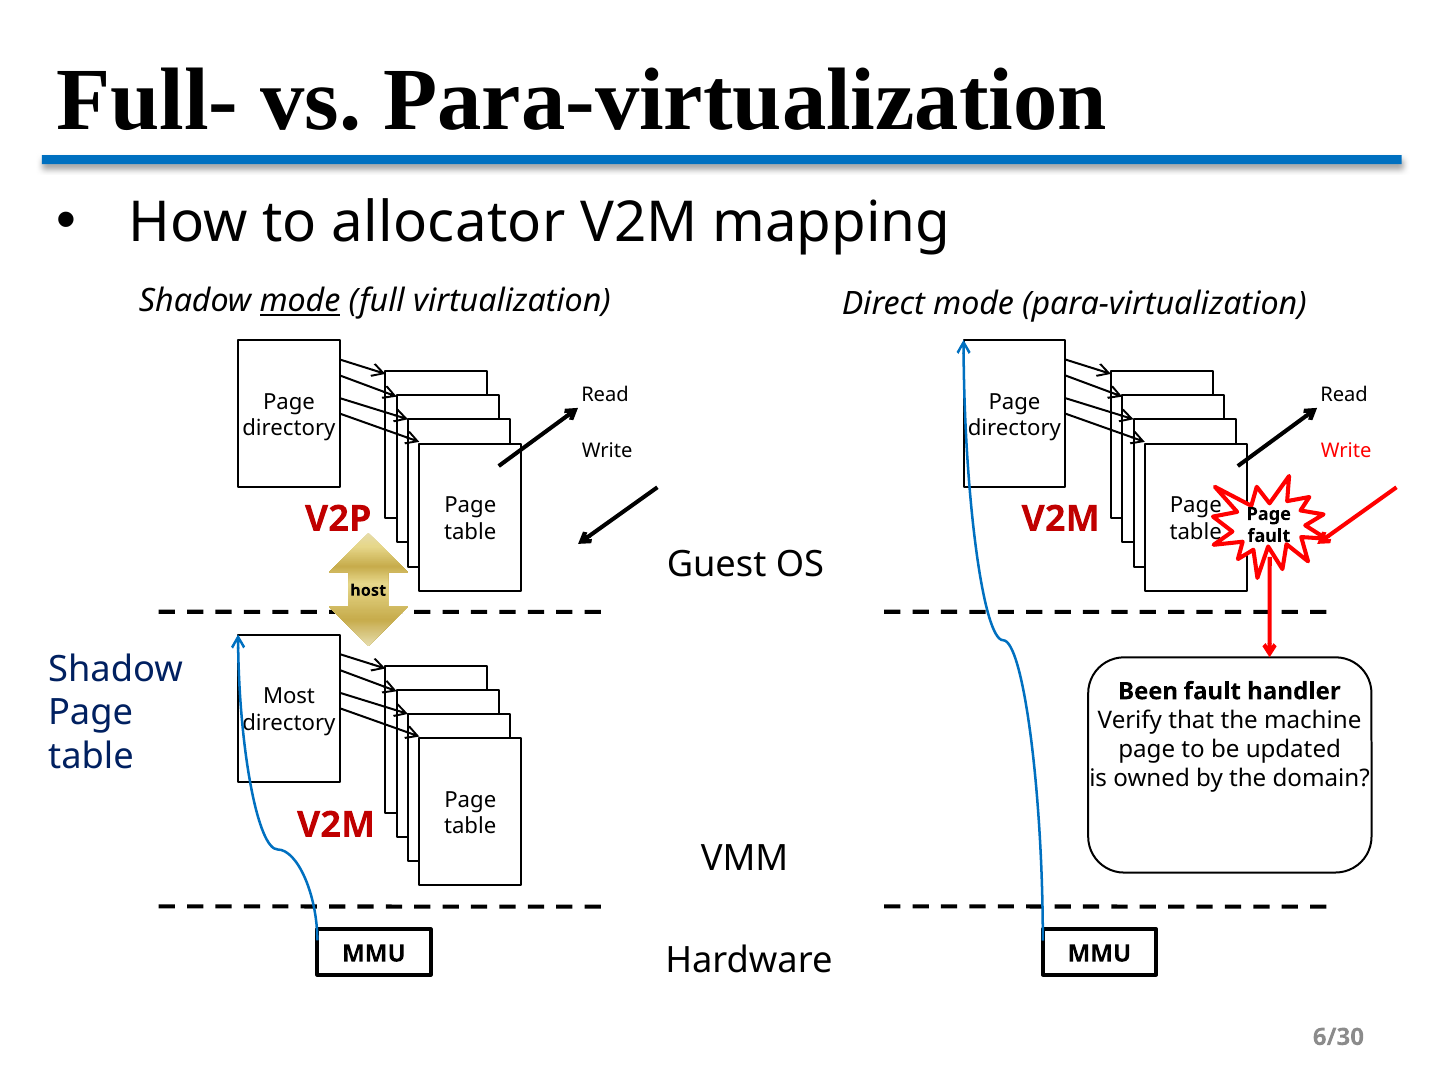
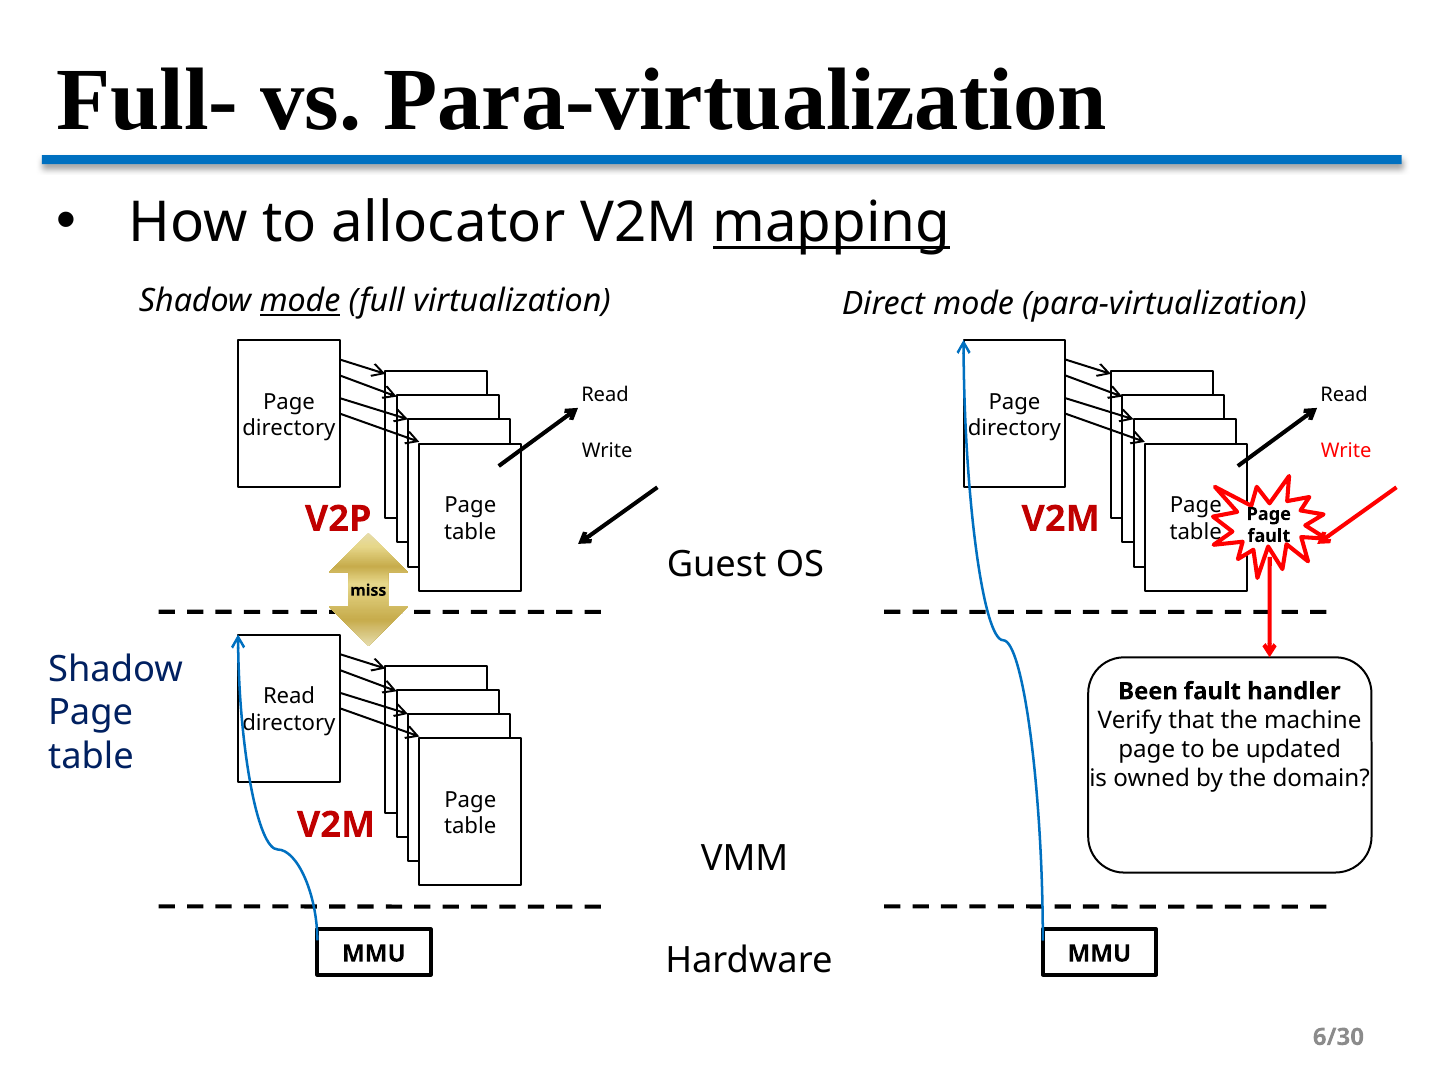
mapping underline: none -> present
host: host -> miss
Most at (289, 697): Most -> Read
